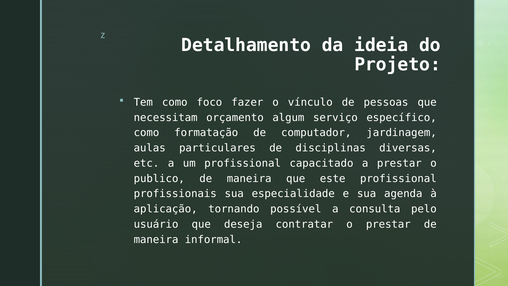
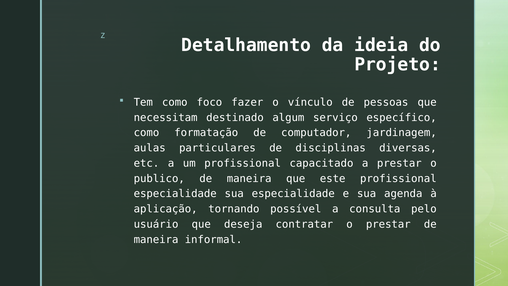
orçamento: orçamento -> destinado
profissionais at (175, 194): profissionais -> especialidade
